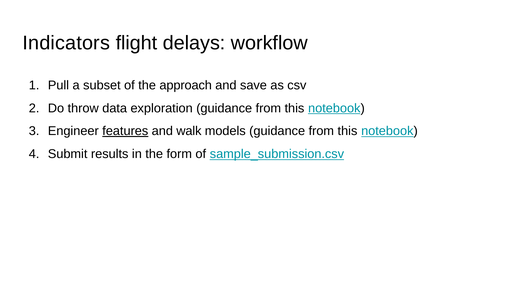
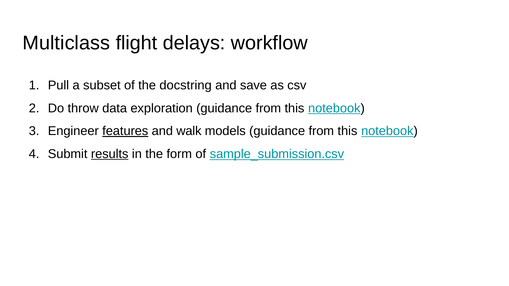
Indicators: Indicators -> Multiclass
approach: approach -> docstring
results underline: none -> present
